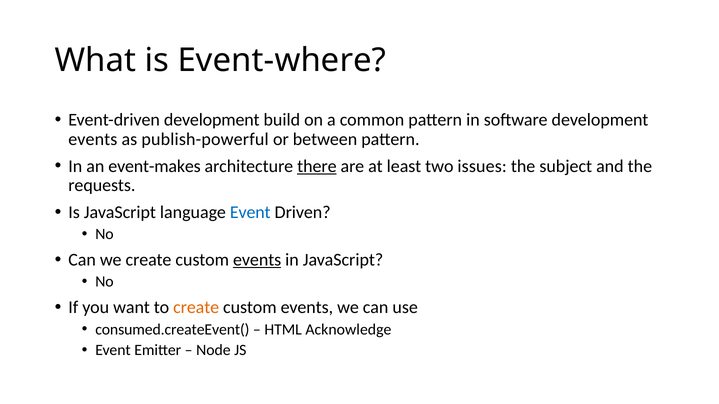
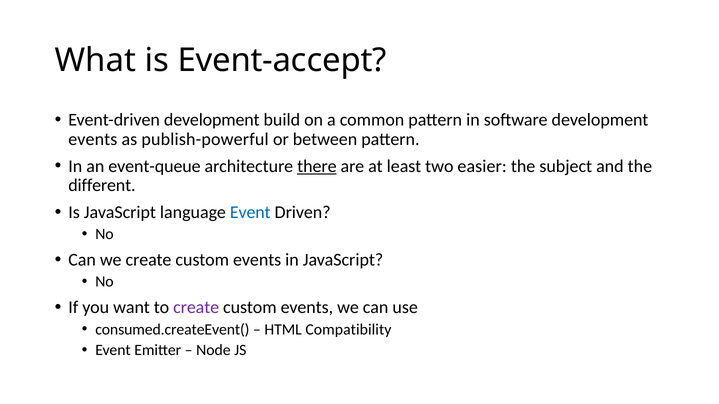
Event-where: Event-where -> Event-accept
event-makes: event-makes -> event-queue
issues: issues -> easier
requests: requests -> different
events at (257, 260) underline: present -> none
create at (196, 308) colour: orange -> purple
Acknowledge: Acknowledge -> Compatibility
